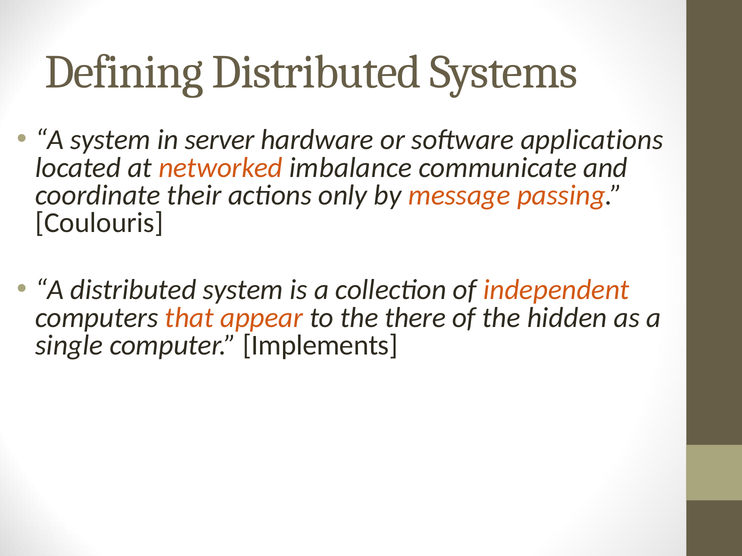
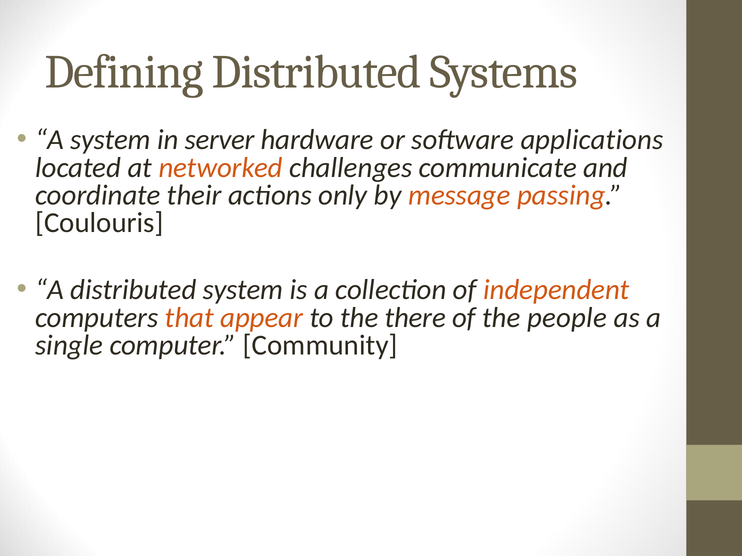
imbalance: imbalance -> challenges
hidden: hidden -> people
Implements: Implements -> Community
